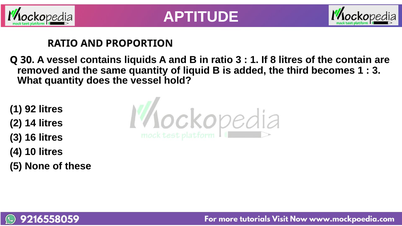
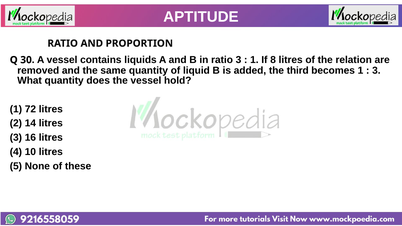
contain: contain -> relation
92: 92 -> 72
